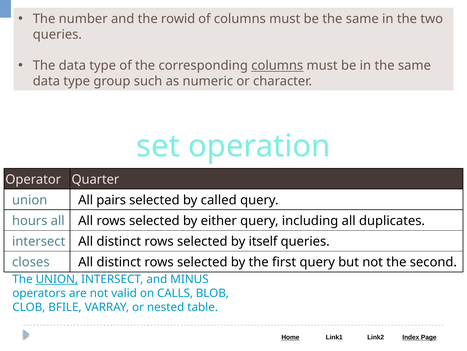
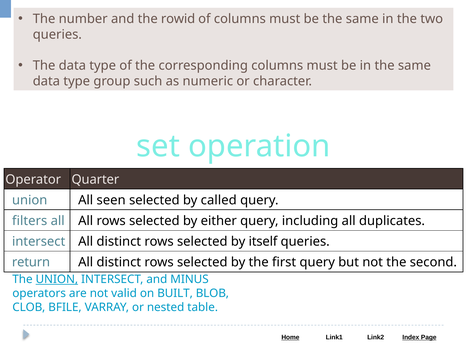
columns at (277, 65) underline: present -> none
pairs: pairs -> seen
hours: hours -> filters
closes: closes -> return
CALLS: CALLS -> BUILT
